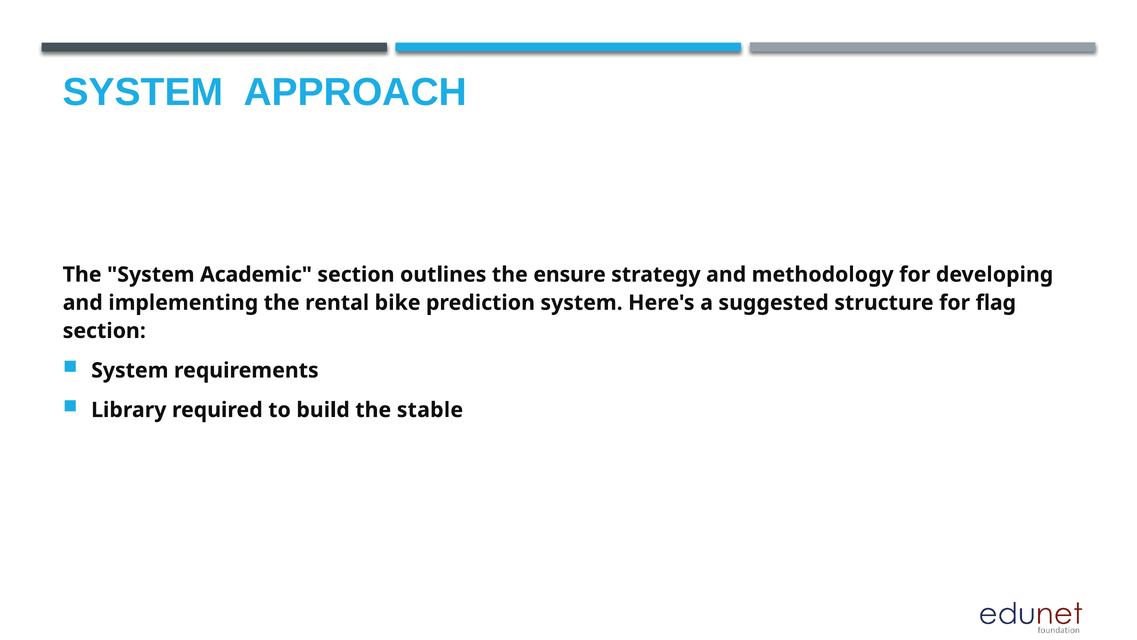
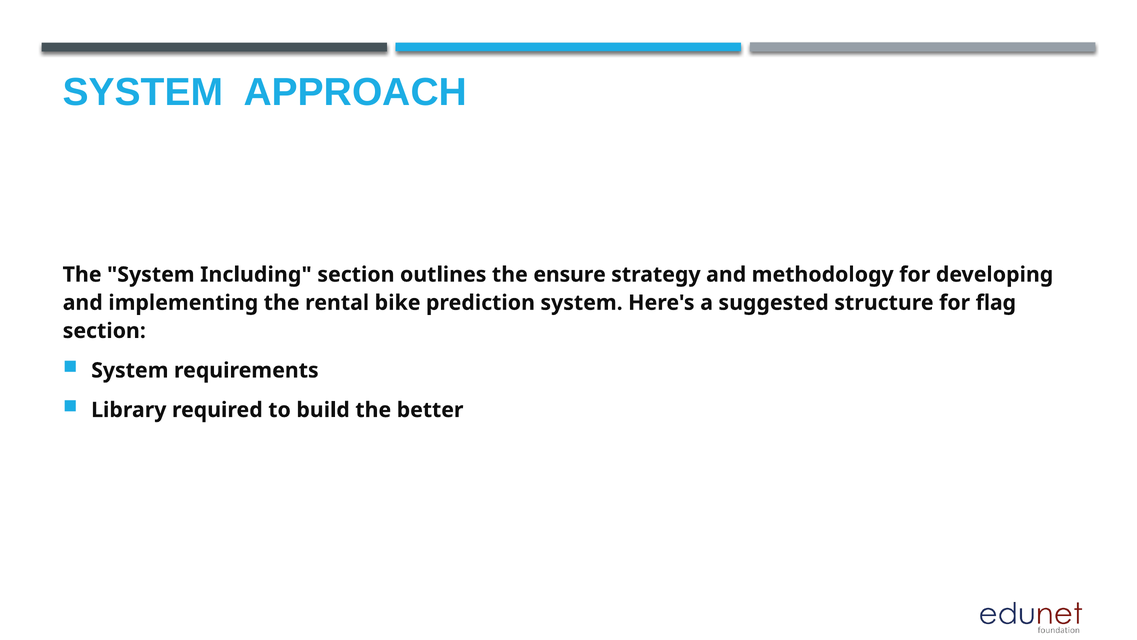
Academic: Academic -> Including
stable: stable -> better
